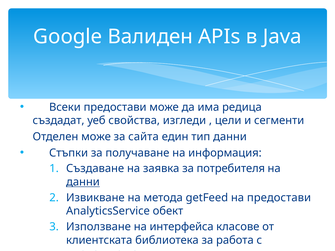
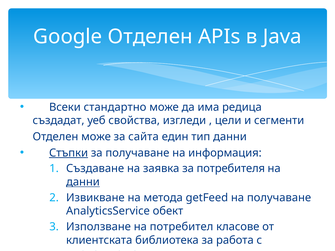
Google Валиден: Валиден -> Отделен
Всеки предостави: предостави -> стандартно
Стъпки underline: none -> present
на предостави: предостави -> получаване
интерфейса: интерфейса -> потребител
